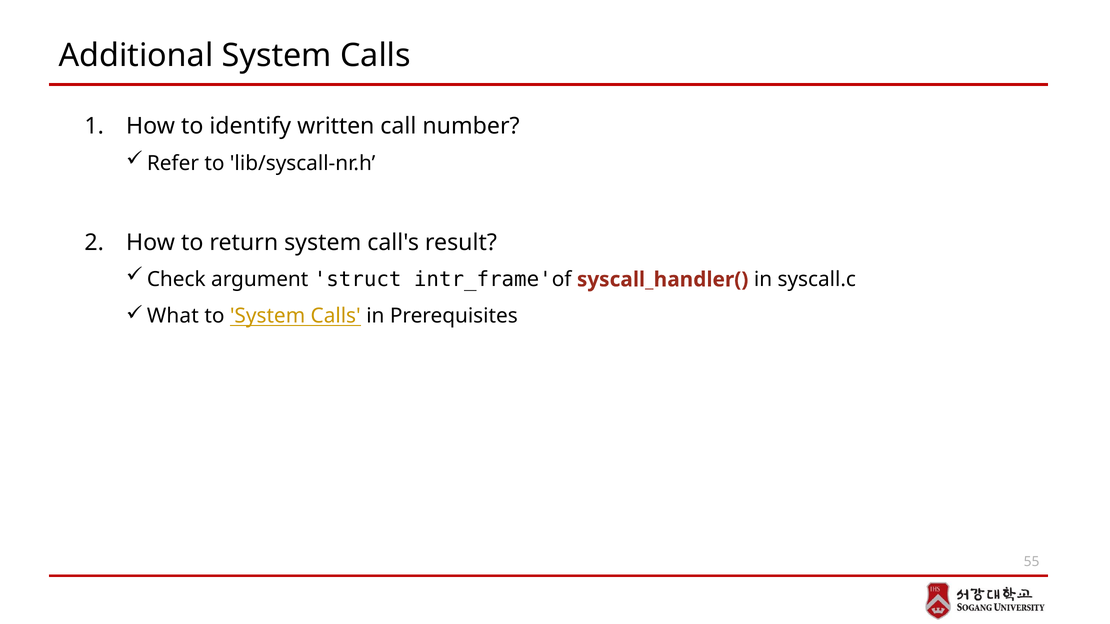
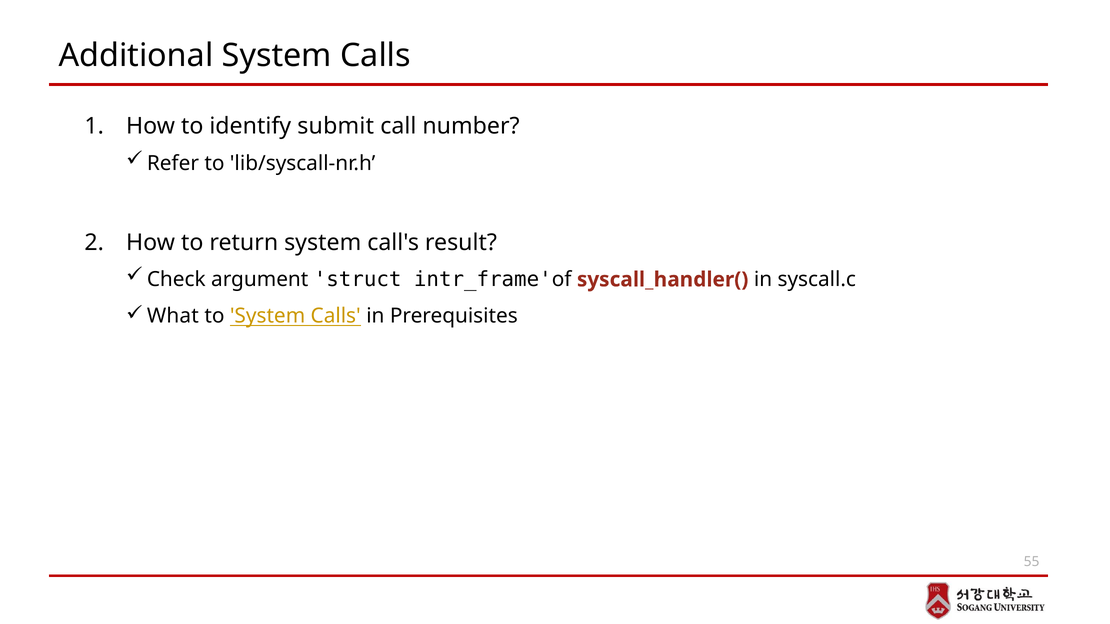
written: written -> submit
